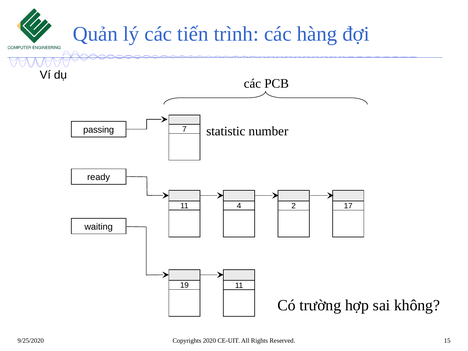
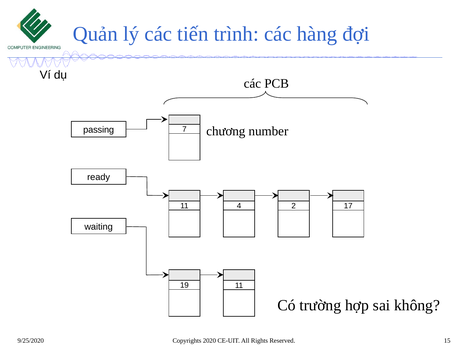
statistic: statistic -> chương
